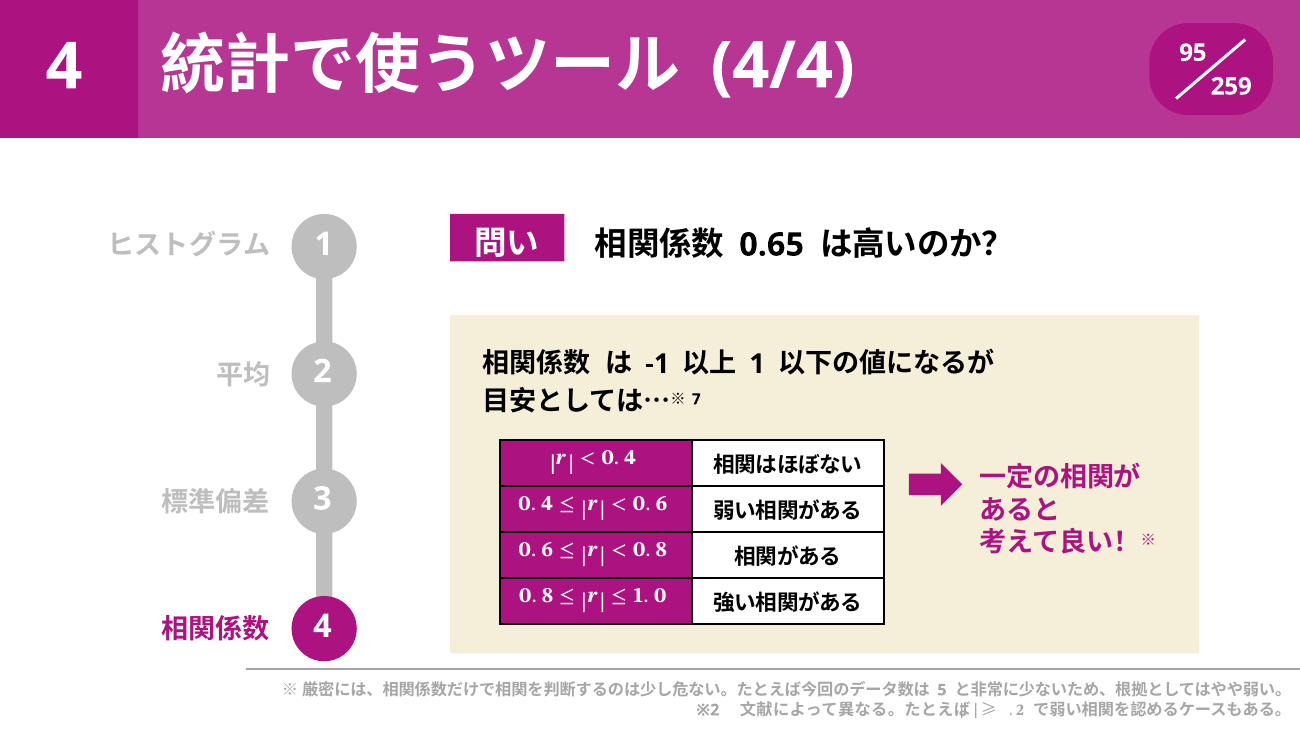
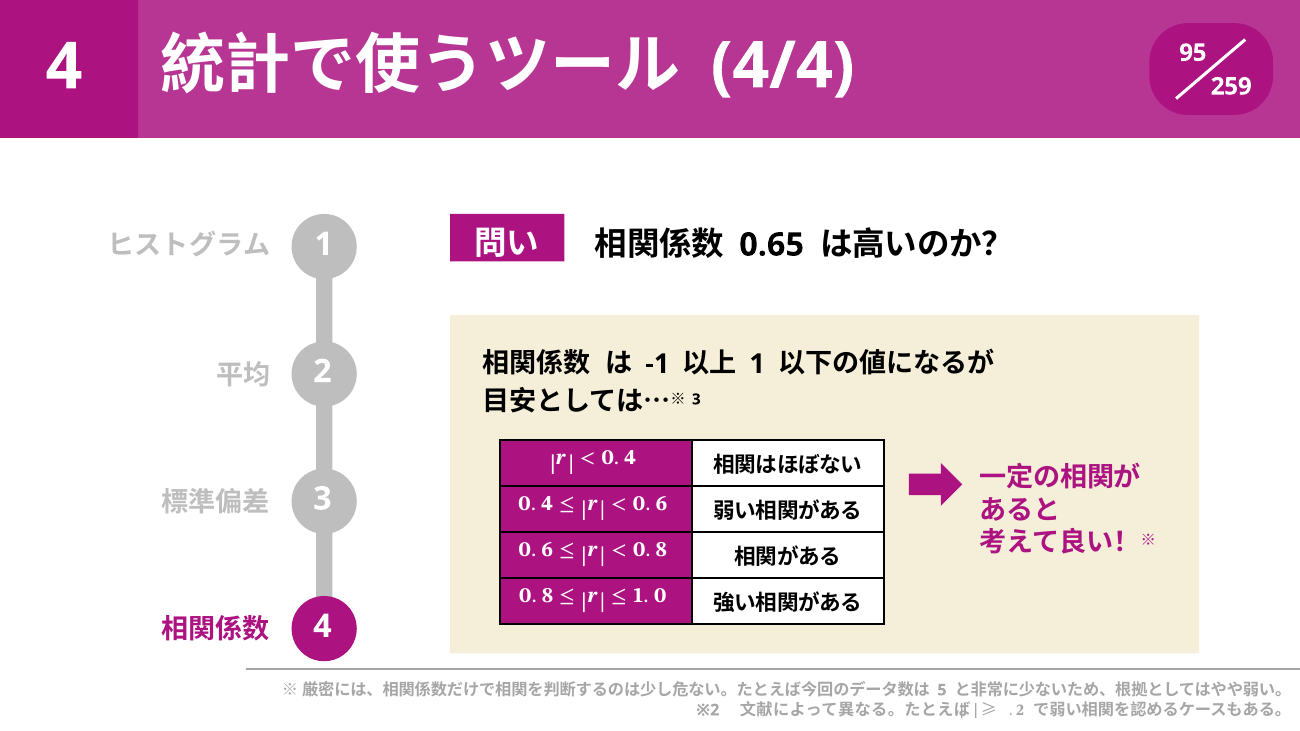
7 at (696, 399): 7 -> 3
